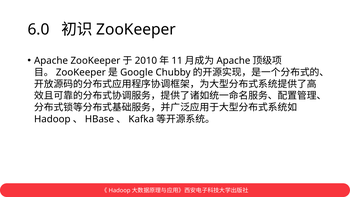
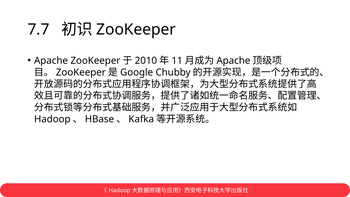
6.0: 6.0 -> 7.7
